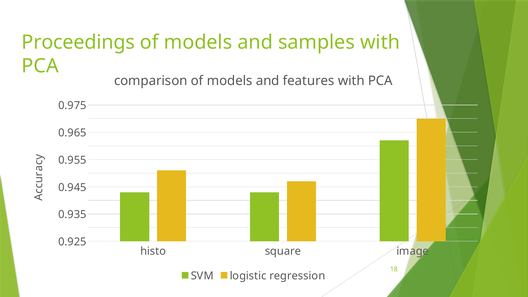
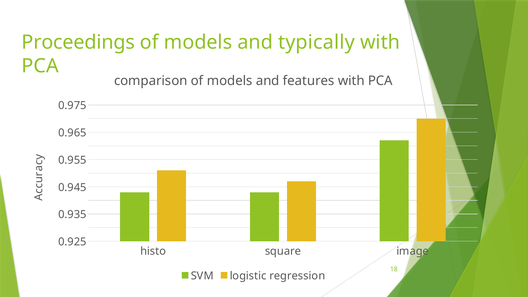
samples: samples -> typically
